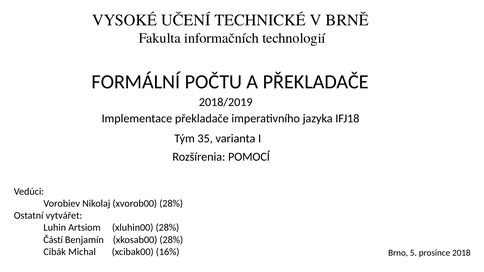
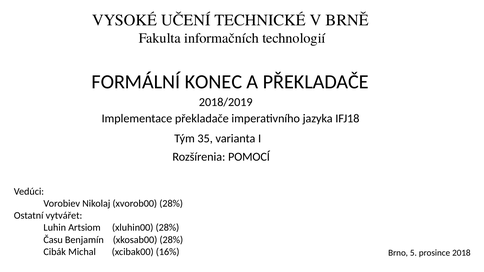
POČTU: POČTU -> KONEC
Částí: Částí -> Času
